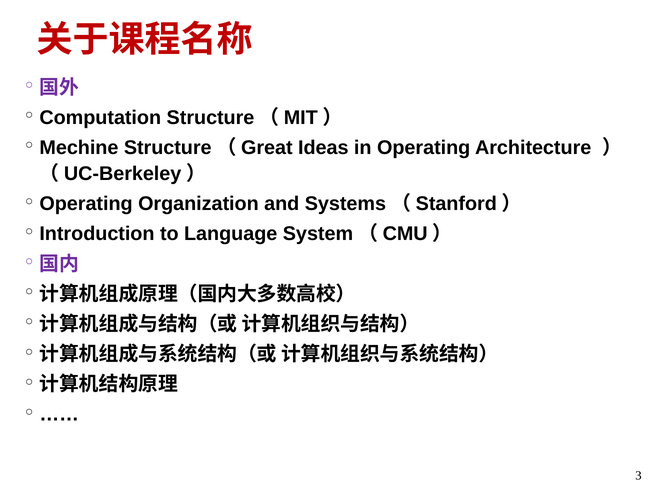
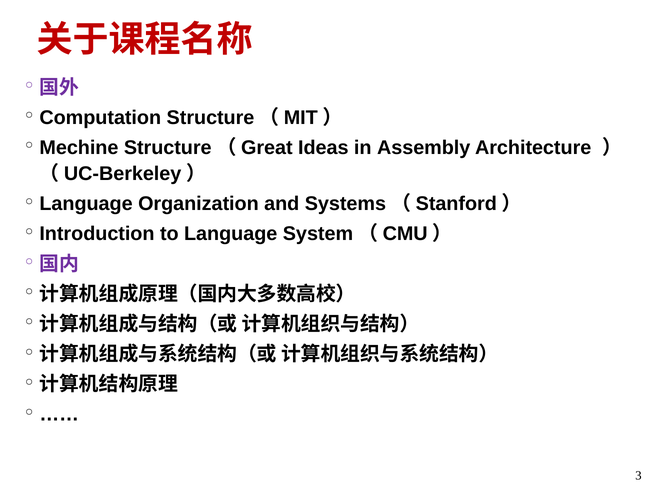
in Operating: Operating -> Assembly
Operating at (86, 204): Operating -> Language
